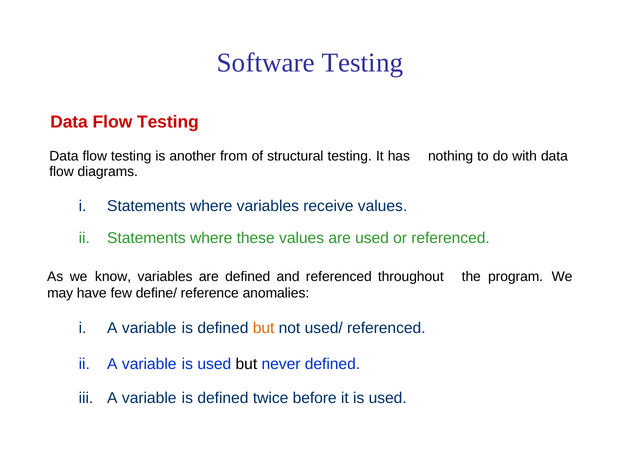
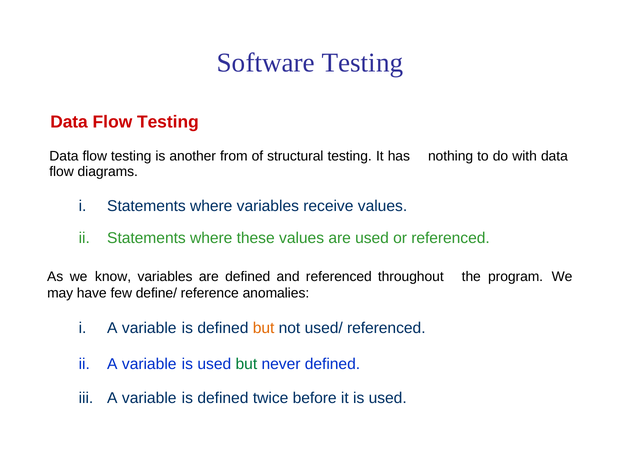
but at (246, 364) colour: black -> green
